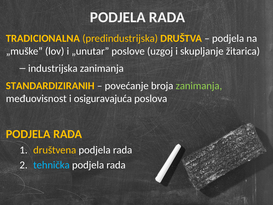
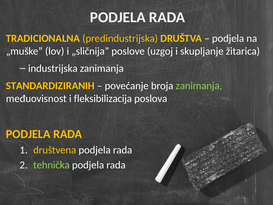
„unutar: „unutar -> „sličnija
osiguravajuća: osiguravajuća -> fleksibilizacija
tehnička colour: light blue -> light green
